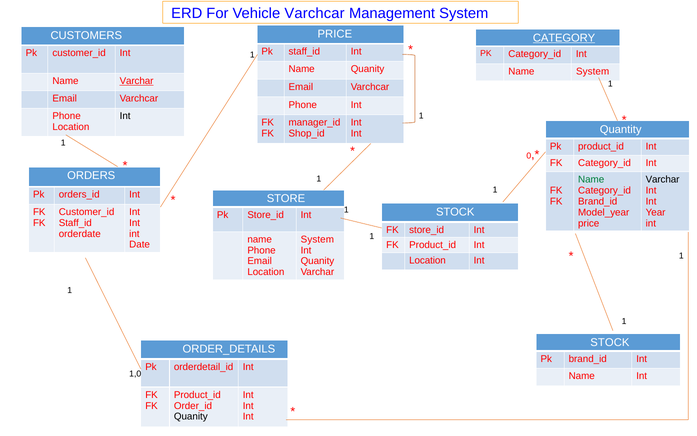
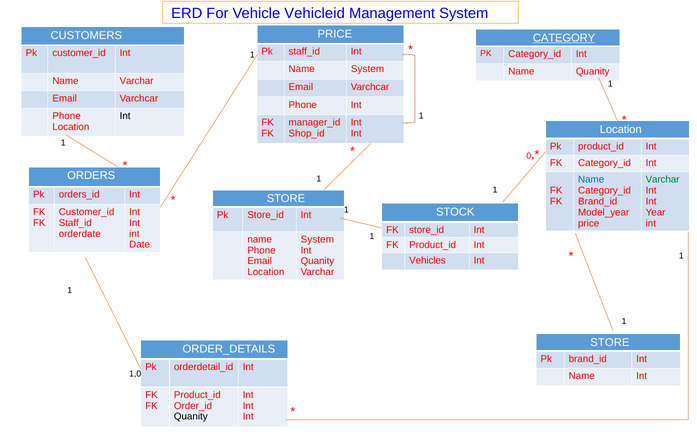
Vehicle Varchcar: Varchcar -> Vehicleid
Name Quanity: Quanity -> System
Name System: System -> Quanity
Varchar at (137, 81) underline: present -> none
Quantity at (621, 129): Quantity -> Location
Name at (591, 179) colour: green -> blue
Varchar at (663, 179) colour: black -> green
Location at (427, 260): Location -> Vehicles
STOCK at (610, 342): STOCK -> STORE
